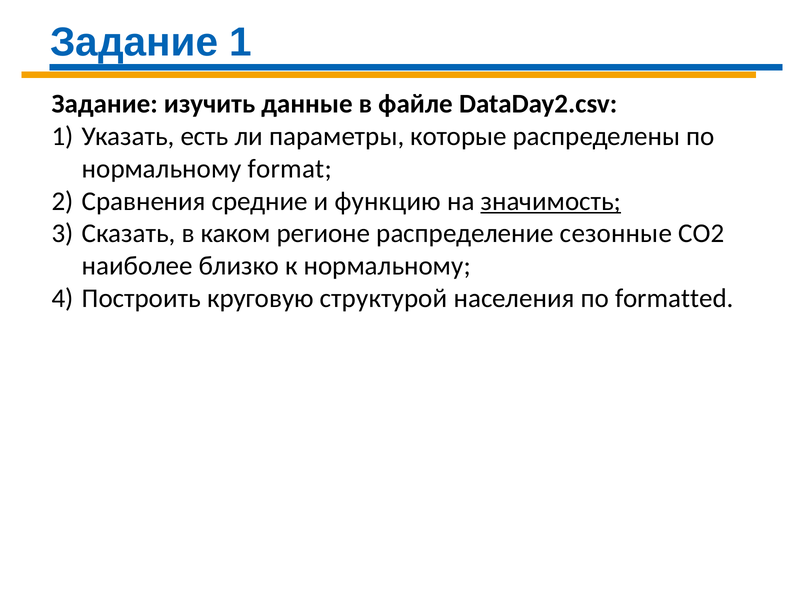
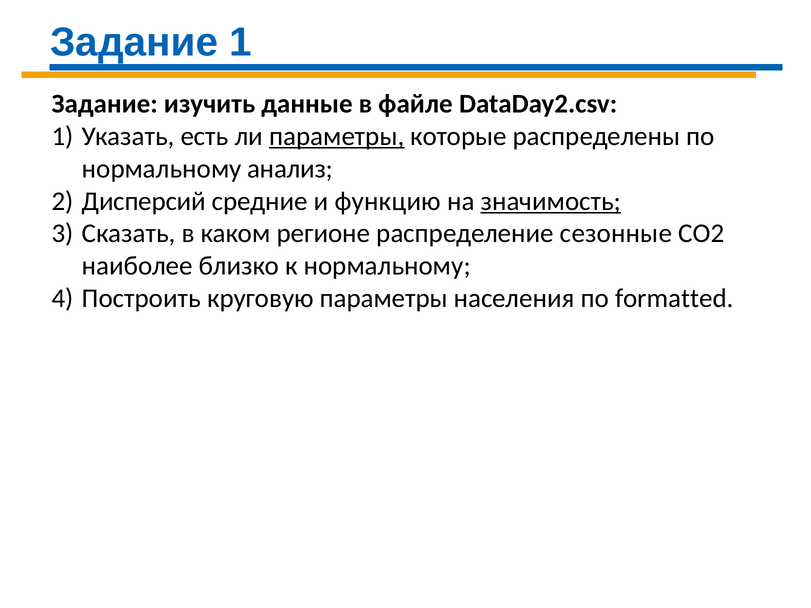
параметры at (337, 136) underline: none -> present
format: format -> анализ
Сравнения: Сравнения -> Дисперсий
круговую структурой: структурой -> параметры
